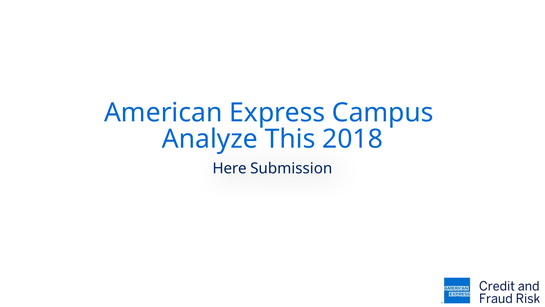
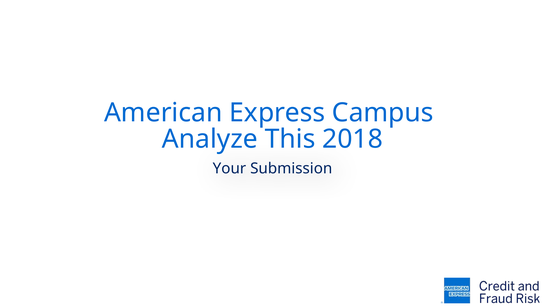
Here: Here -> Your
